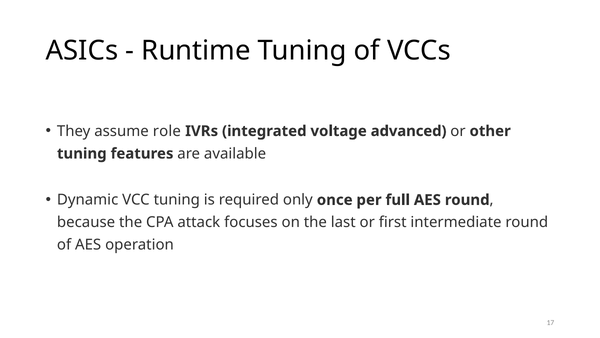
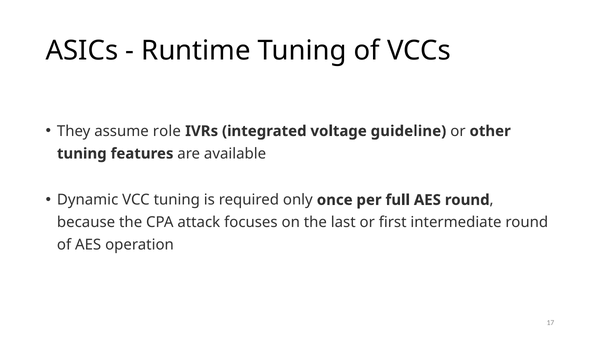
advanced: advanced -> guideline
